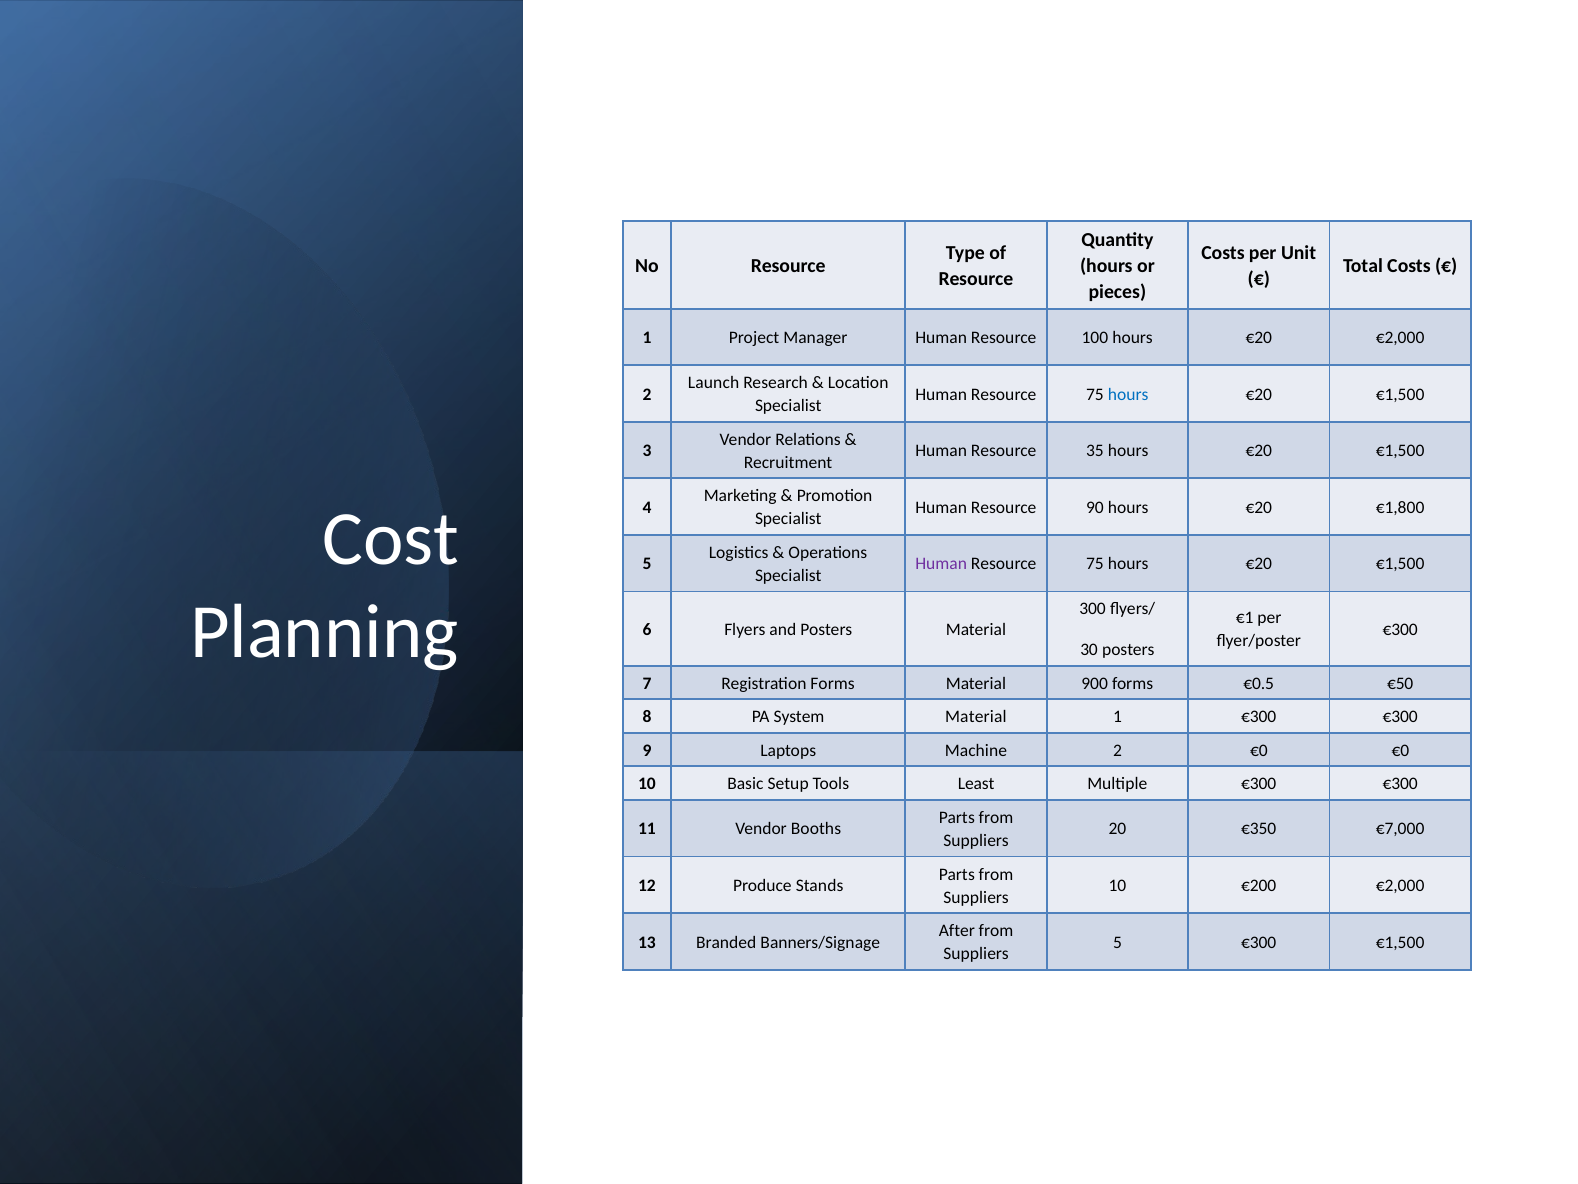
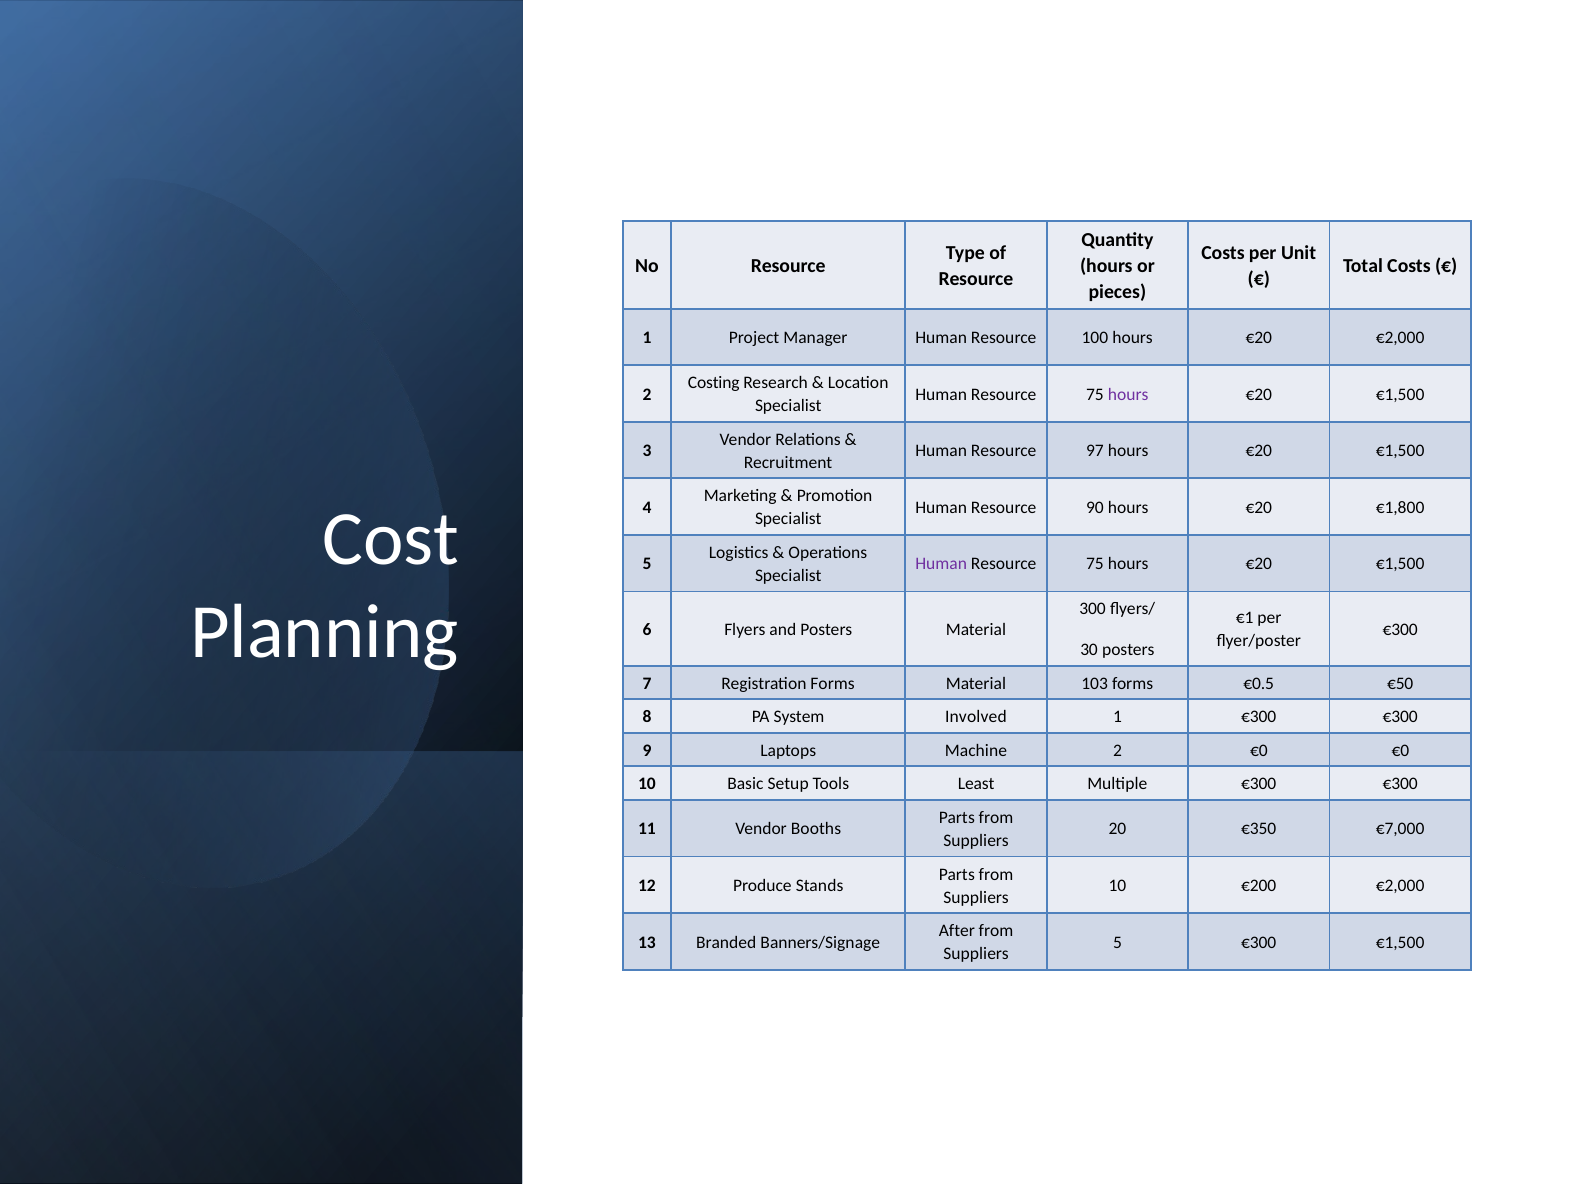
Launch: Launch -> Costing
hours at (1128, 394) colour: blue -> purple
35: 35 -> 97
900: 900 -> 103
System Material: Material -> Involved
